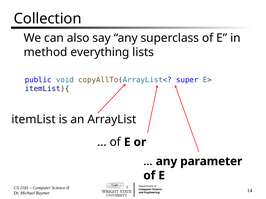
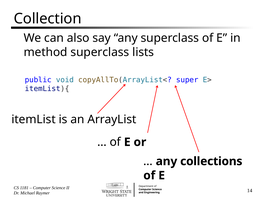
method everything: everything -> superclass
parameter: parameter -> collections
